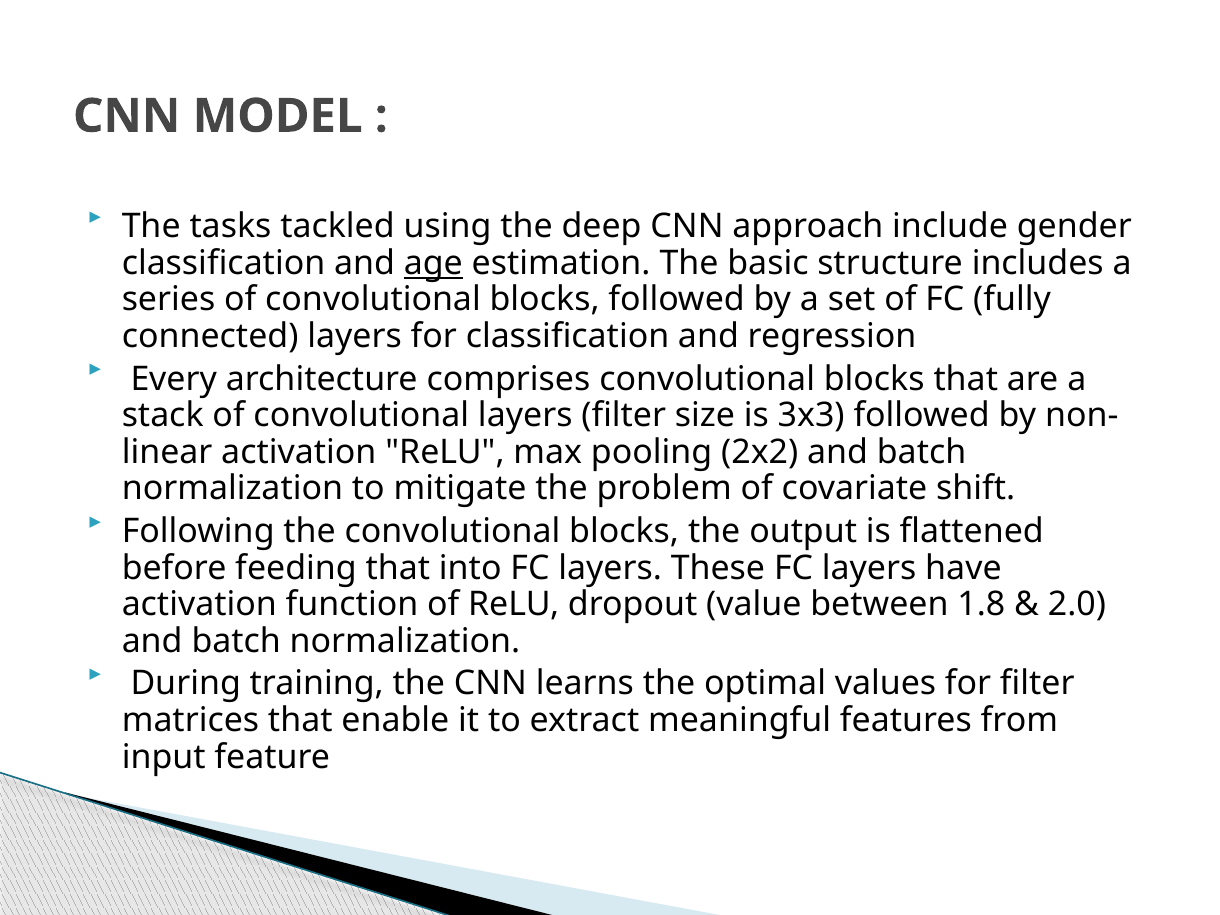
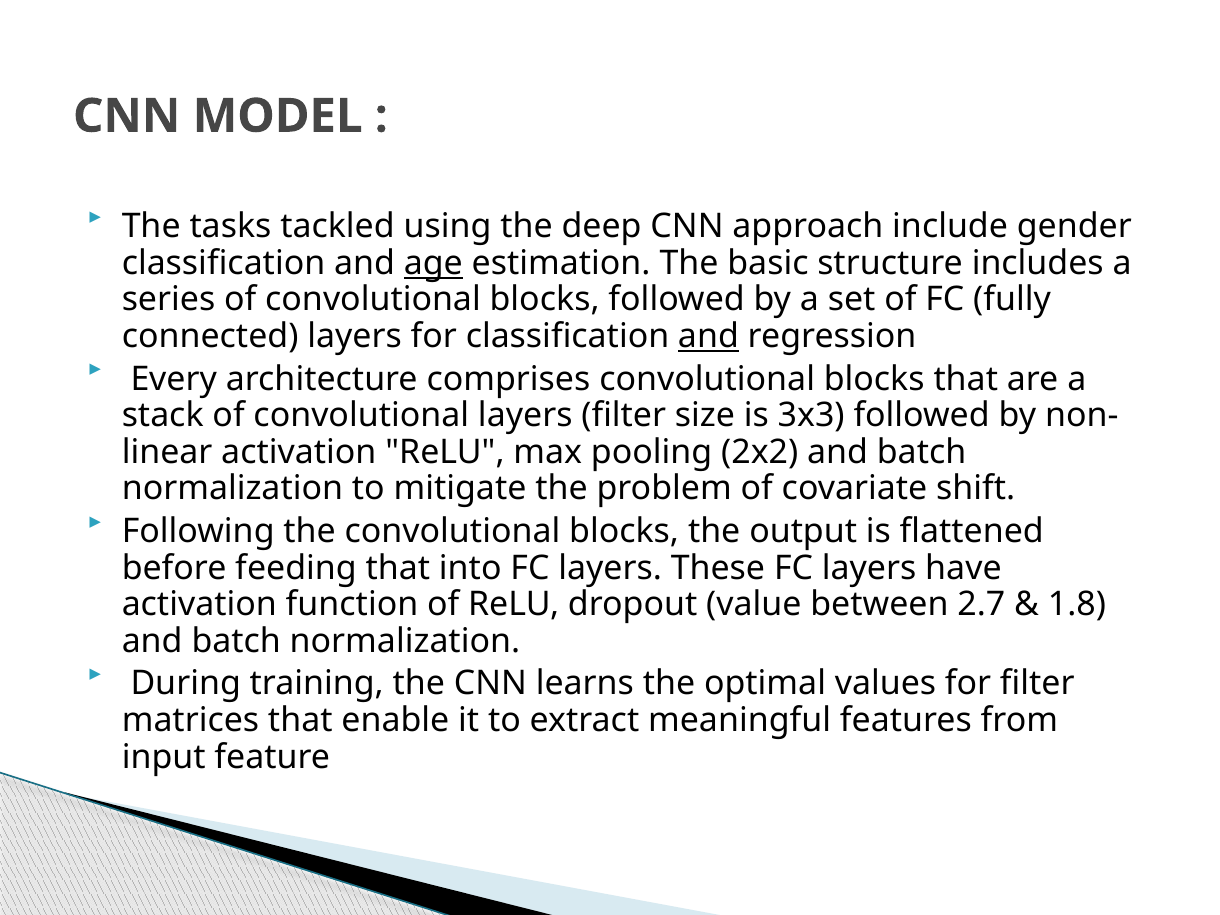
and at (708, 336) underline: none -> present
1.8: 1.8 -> 2.7
2.0: 2.0 -> 1.8
